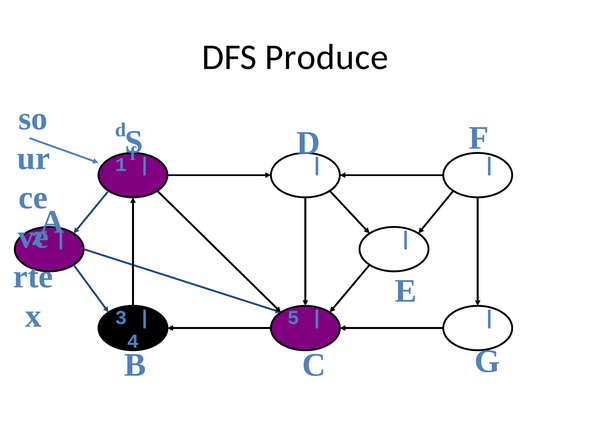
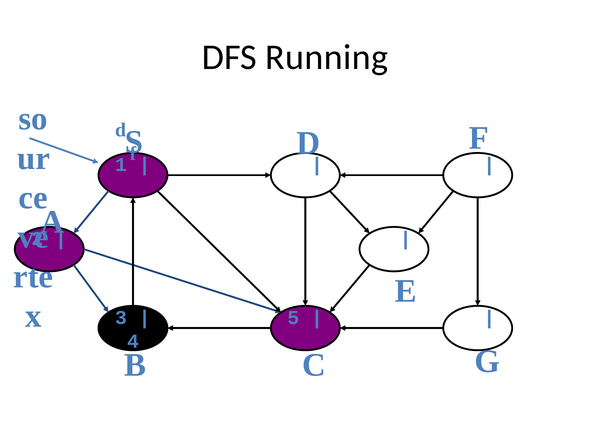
Produce: Produce -> Running
